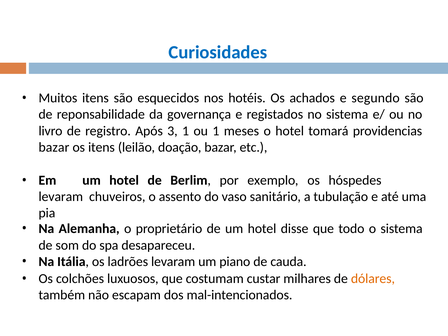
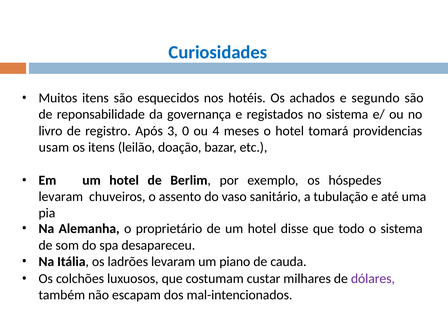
3 1: 1 -> 0
ou 1: 1 -> 4
bazar at (54, 147): bazar -> usam
dólares colour: orange -> purple
